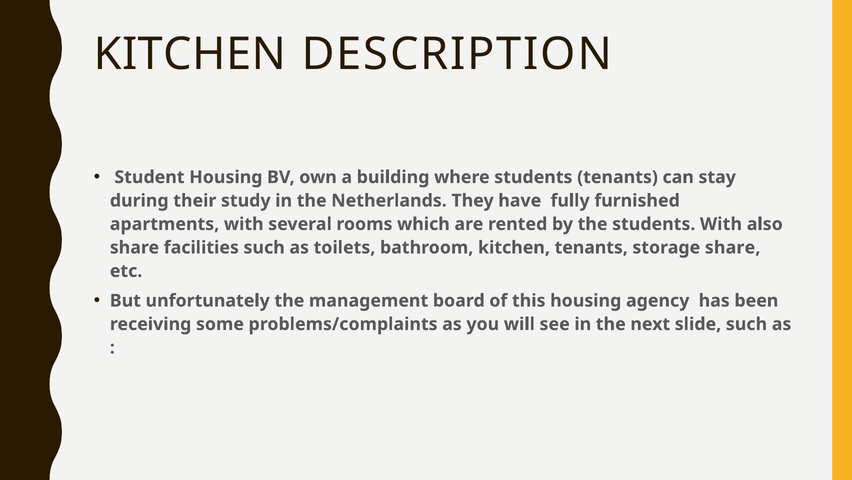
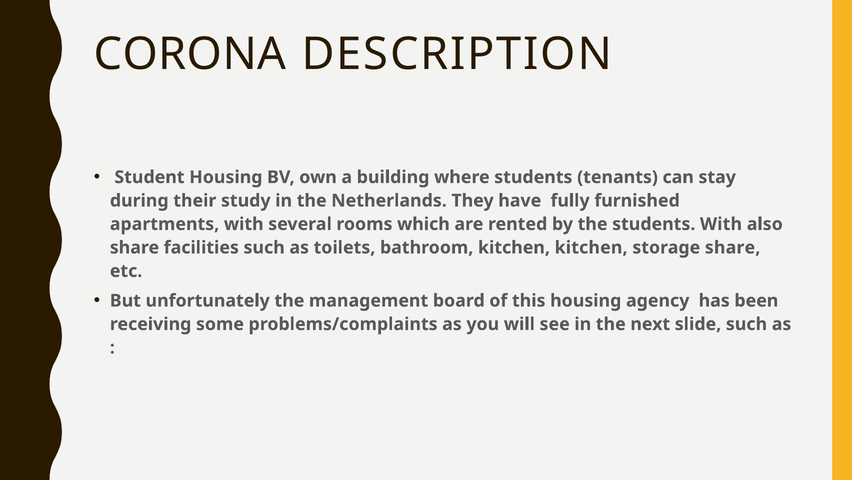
KITCHEN at (190, 54): KITCHEN -> CORONA
kitchen tenants: tenants -> kitchen
